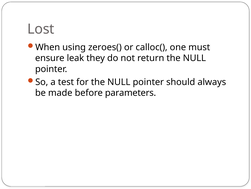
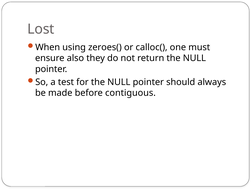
leak: leak -> also
parameters: parameters -> contiguous
